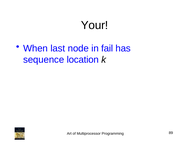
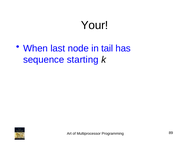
fail: fail -> tail
location: location -> starting
